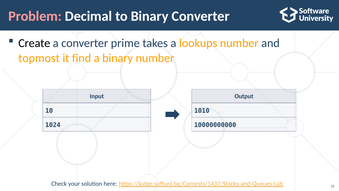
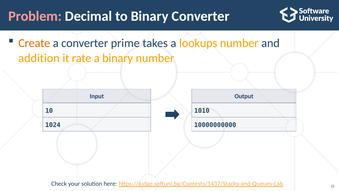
Create colour: black -> orange
topmost: topmost -> addition
find: find -> rate
